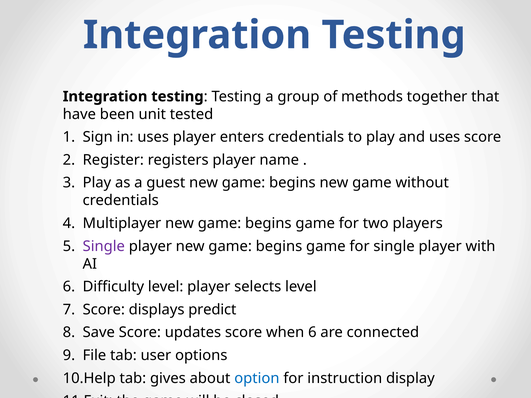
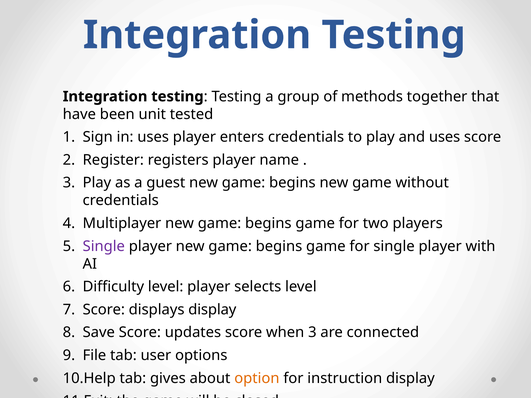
displays predict: predict -> display
when 6: 6 -> 3
option colour: blue -> orange
